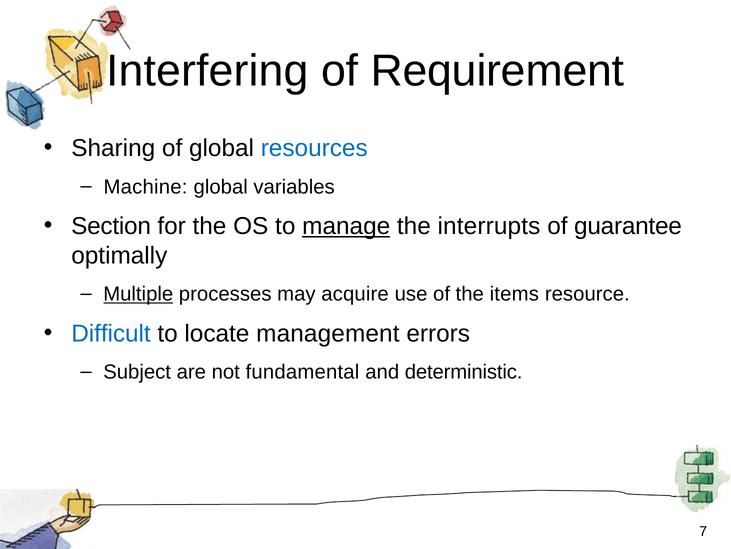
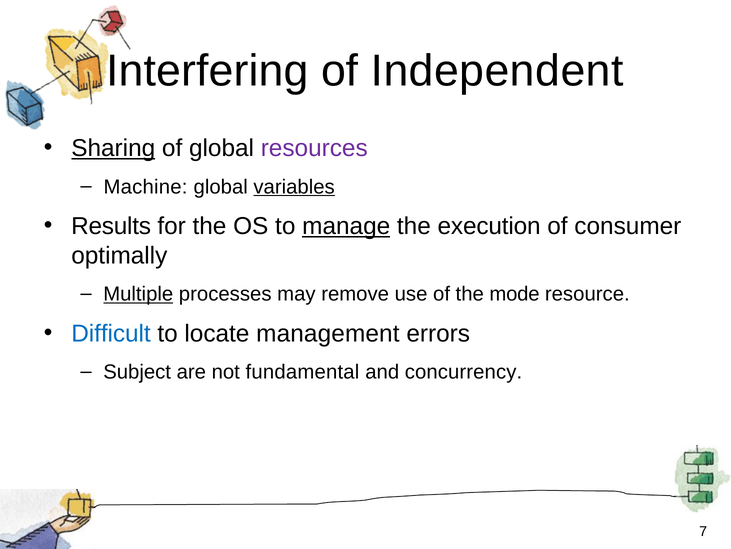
Requirement: Requirement -> Independent
Sharing underline: none -> present
resources colour: blue -> purple
variables underline: none -> present
Section: Section -> Results
interrupts: interrupts -> execution
guarantee: guarantee -> consumer
acquire: acquire -> remove
items: items -> mode
deterministic: deterministic -> concurrency
